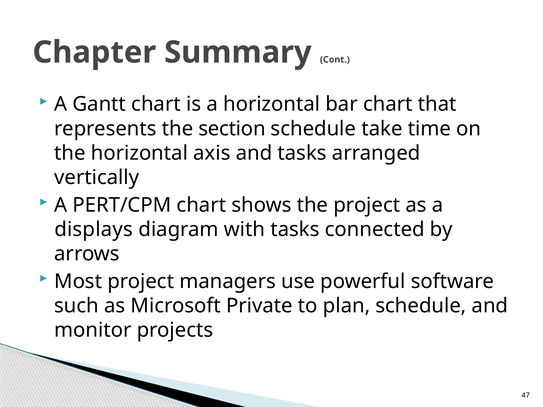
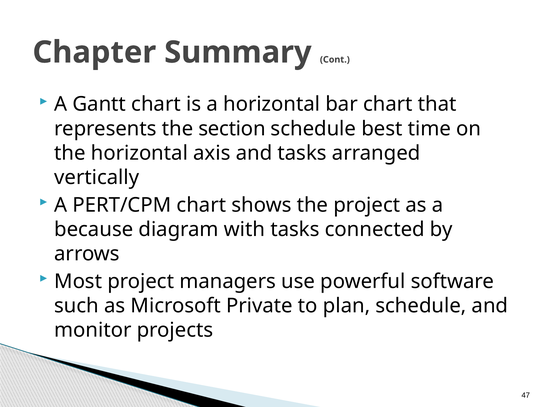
take: take -> best
displays: displays -> because
